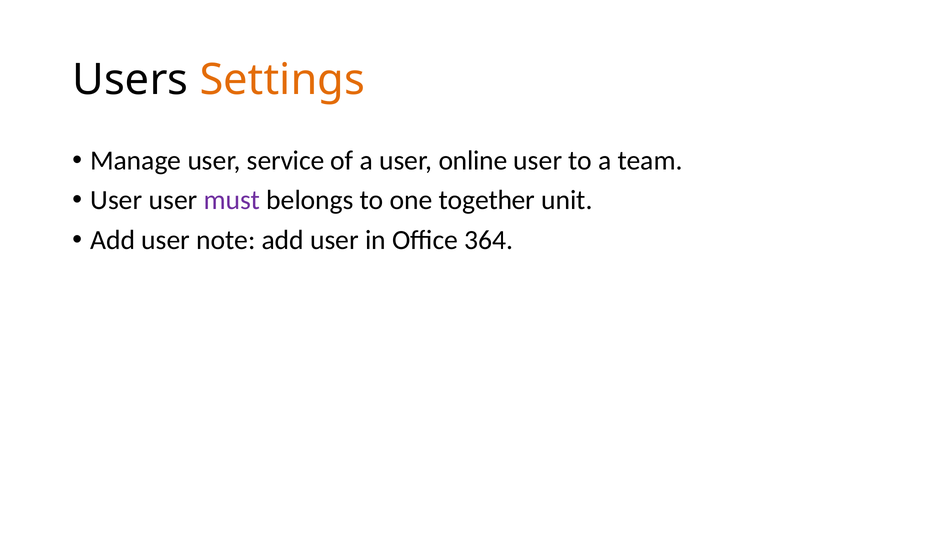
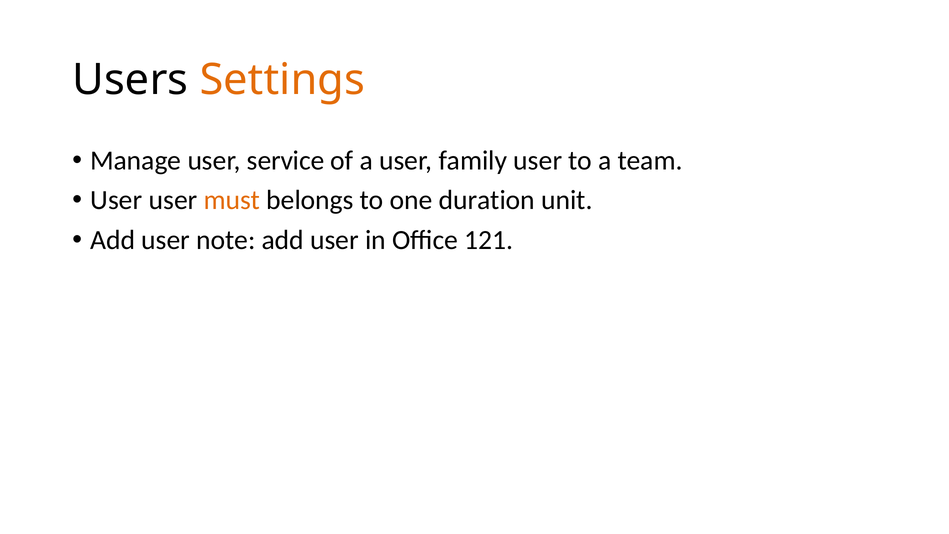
online: online -> family
must colour: purple -> orange
together: together -> duration
364: 364 -> 121
